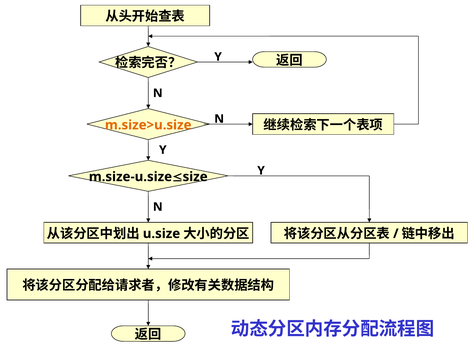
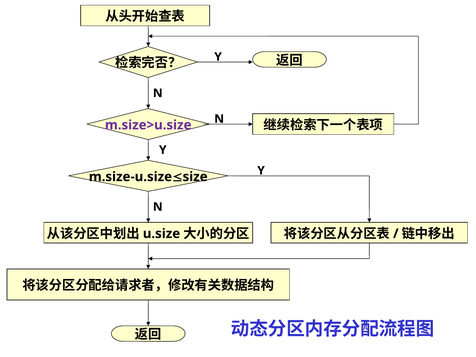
m.size>u.size colour: orange -> purple
